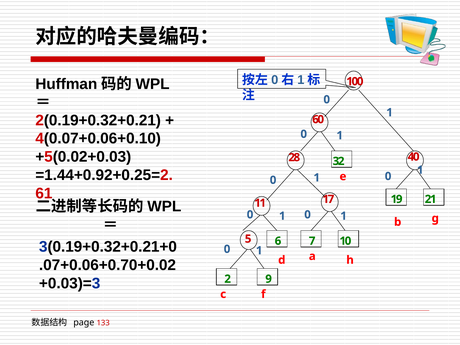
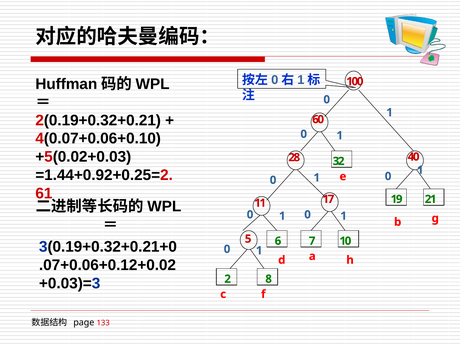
.07+0.06+0.70+0.02: .07+0.06+0.70+0.02 -> .07+0.06+0.12+0.02
9: 9 -> 8
